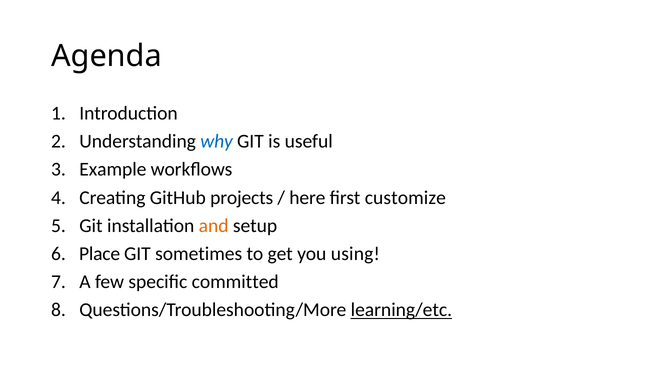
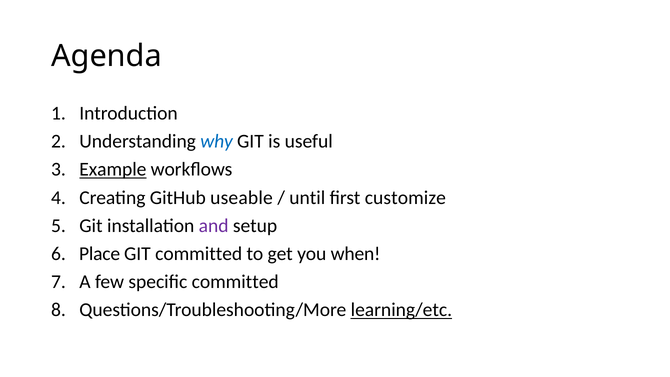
Example underline: none -> present
projects: projects -> useable
here: here -> until
and colour: orange -> purple
GIT sometimes: sometimes -> committed
using: using -> when
